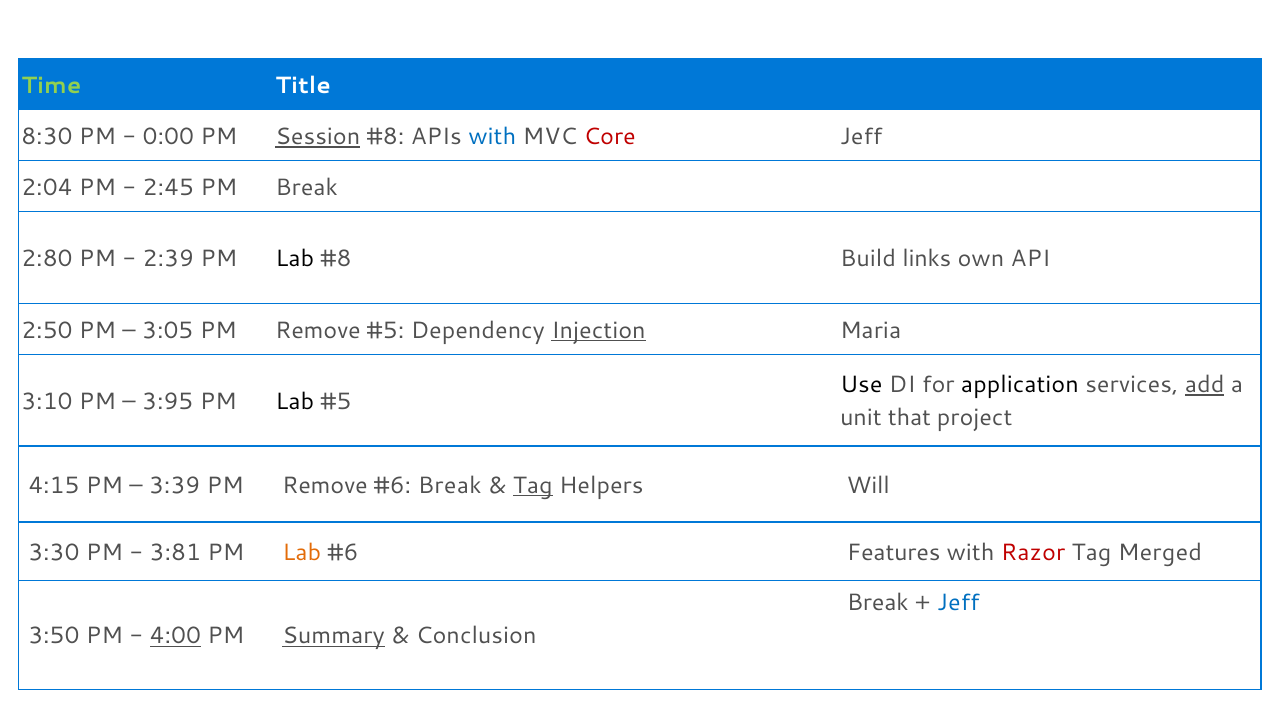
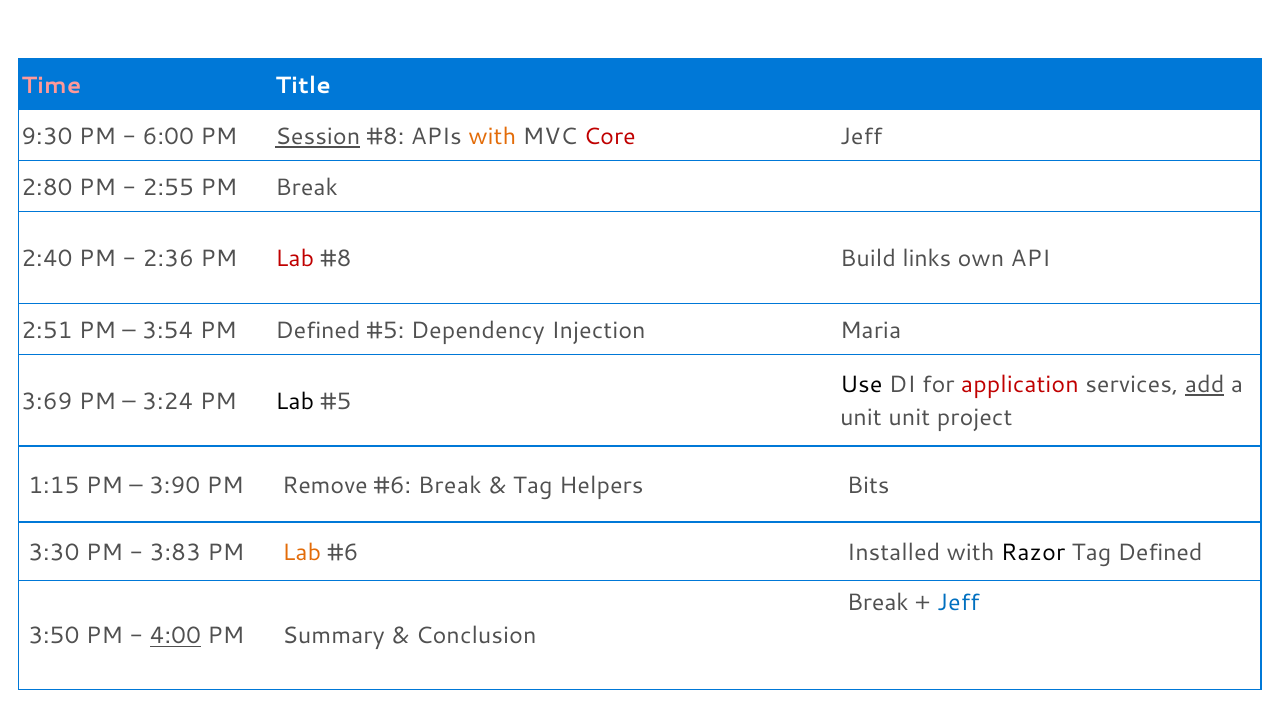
Time colour: light green -> pink
8:30: 8:30 -> 9:30
0:00: 0:00 -> 6:00
with at (492, 137) colour: blue -> orange
2:04: 2:04 -> 2:80
2:45: 2:45 -> 2:55
2:80: 2:80 -> 2:40
2:39: 2:39 -> 2:36
Lab at (295, 259) colour: black -> red
2:50: 2:50 -> 2:51
3:05: 3:05 -> 3:54
Remove at (318, 330): Remove -> Defined
Injection underline: present -> none
application colour: black -> red
3:10: 3:10 -> 3:69
3:95: 3:95 -> 3:24
unit that: that -> unit
4:15: 4:15 -> 1:15
3:39: 3:39 -> 3:90
Tag at (533, 485) underline: present -> none
Will: Will -> Bits
3:81: 3:81 -> 3:83
Features: Features -> Installed
Razor colour: red -> black
Tag Merged: Merged -> Defined
Summary underline: present -> none
